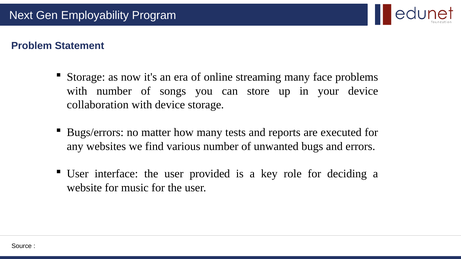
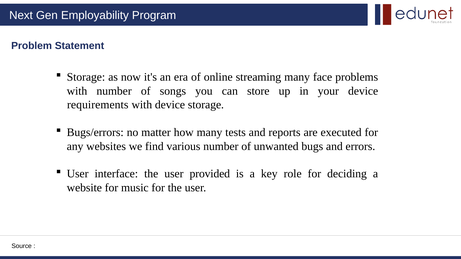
collaboration: collaboration -> requirements
